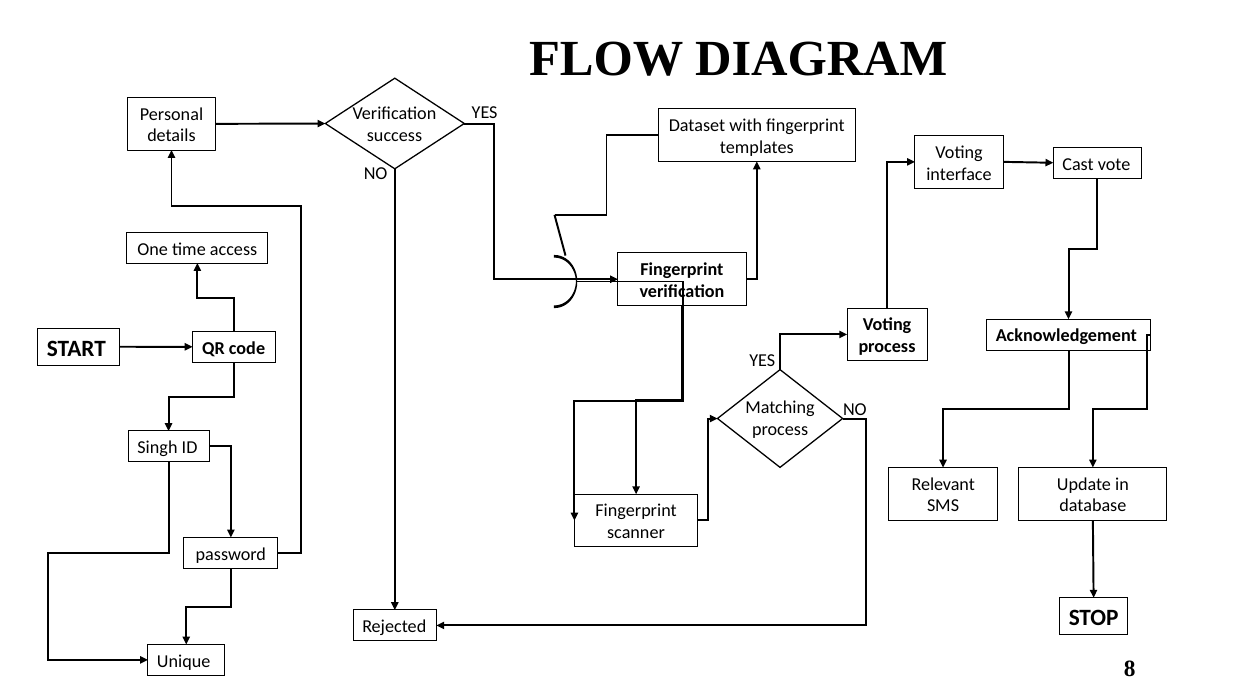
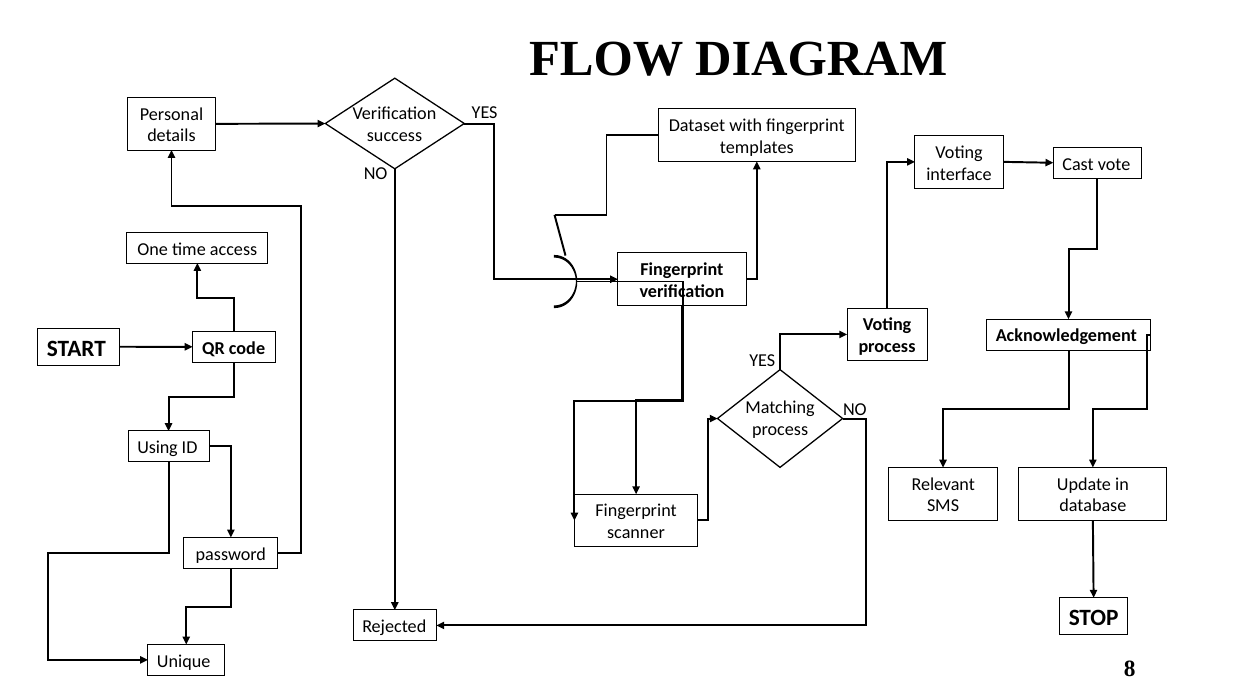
Singh: Singh -> Using
